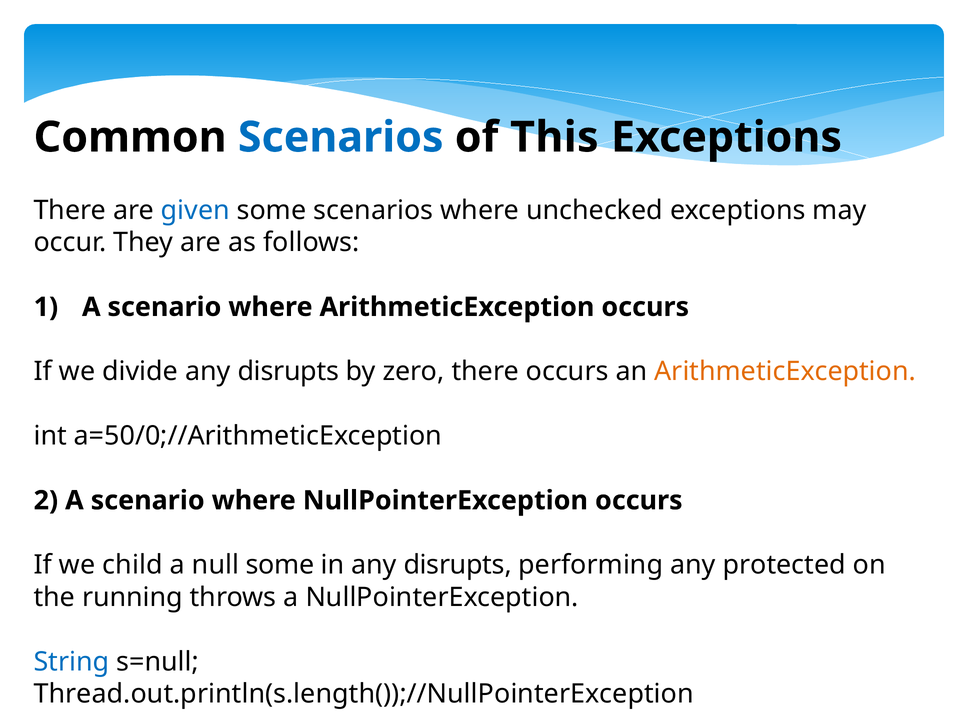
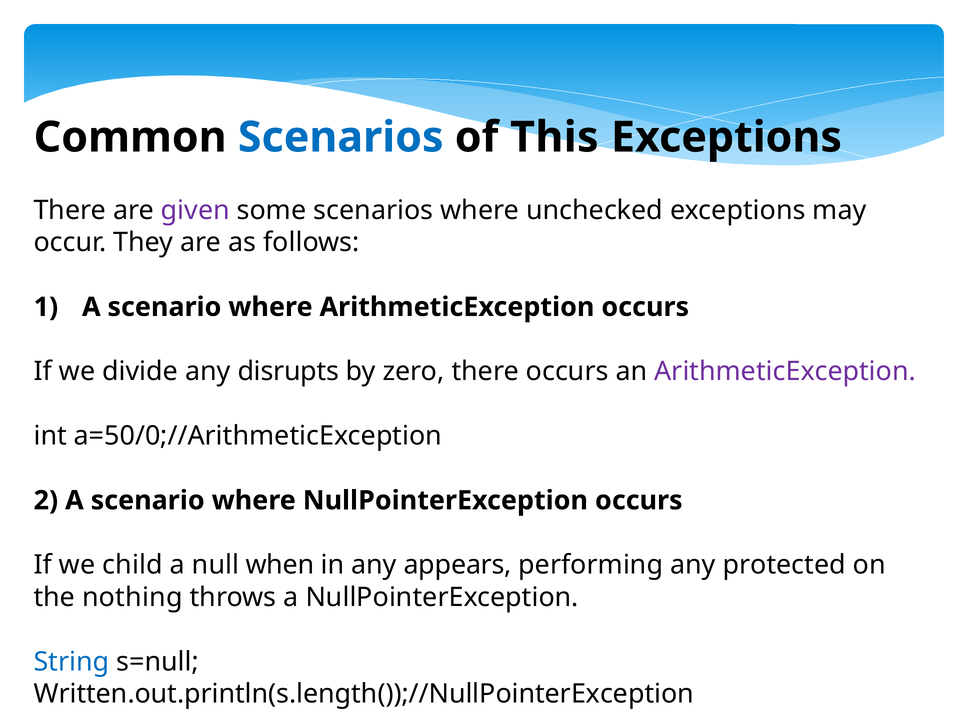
given colour: blue -> purple
ArithmeticException at (785, 372) colour: orange -> purple
null some: some -> when
in any disrupts: disrupts -> appears
running: running -> nothing
Thread.out.println(s.length());//NullPointerException: Thread.out.println(s.length());//NullPointerException -> Written.out.println(s.length());//NullPointerException
